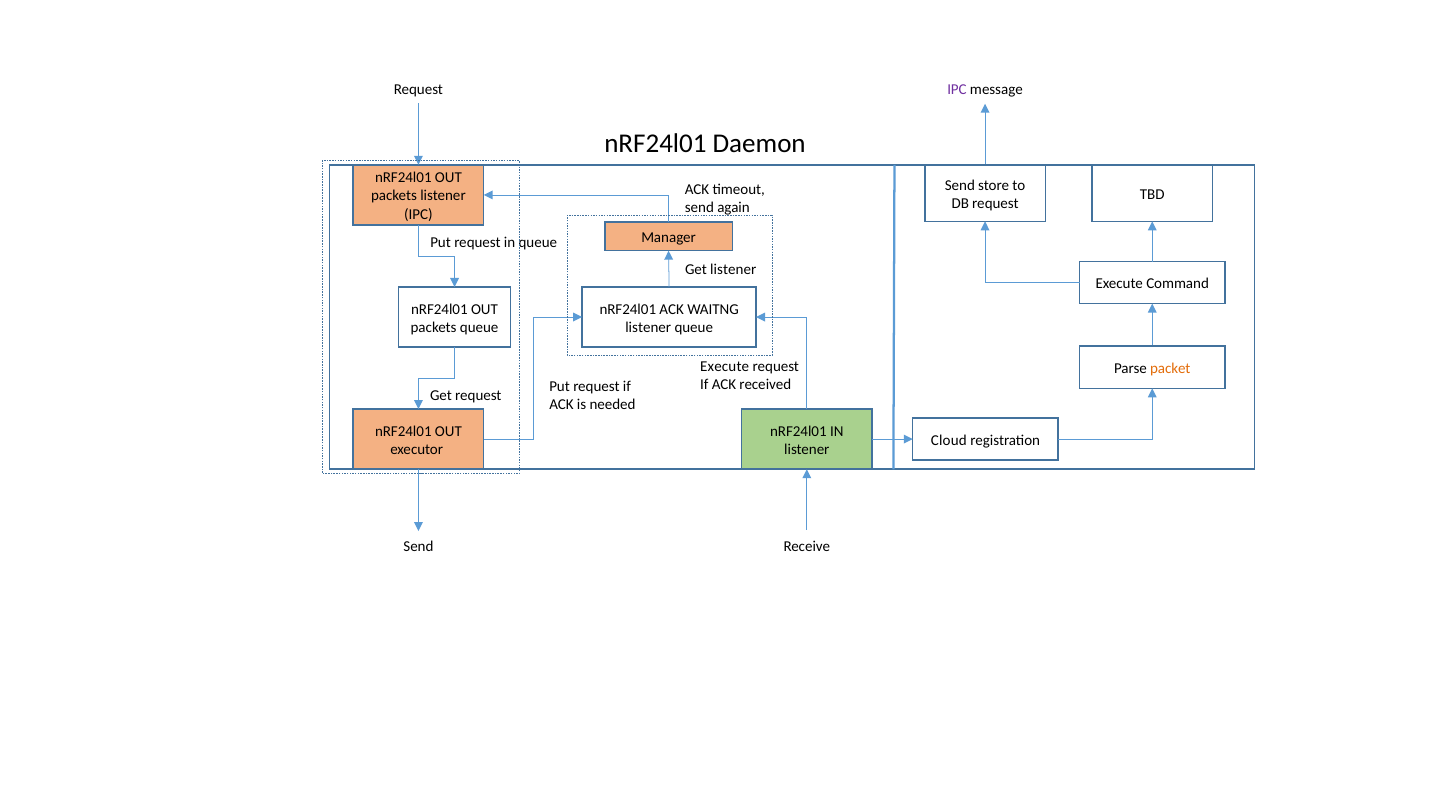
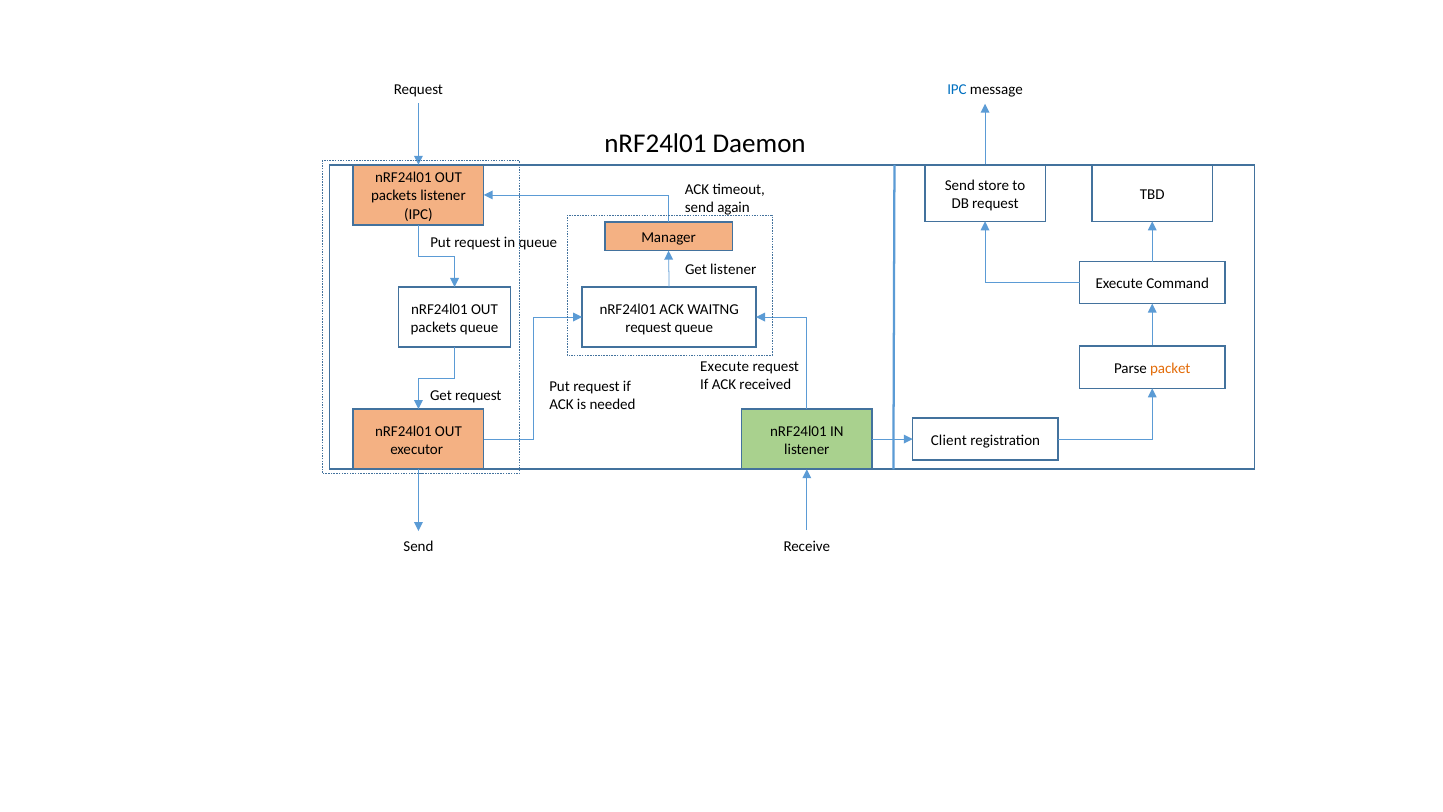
IPC at (957, 89) colour: purple -> blue
listener at (648, 327): listener -> request
Cloud: Cloud -> Client
